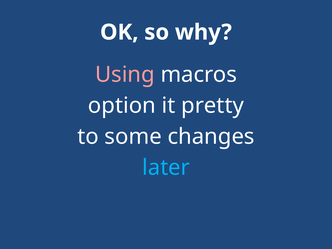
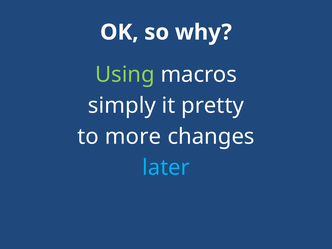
Using colour: pink -> light green
option: option -> simply
some: some -> more
